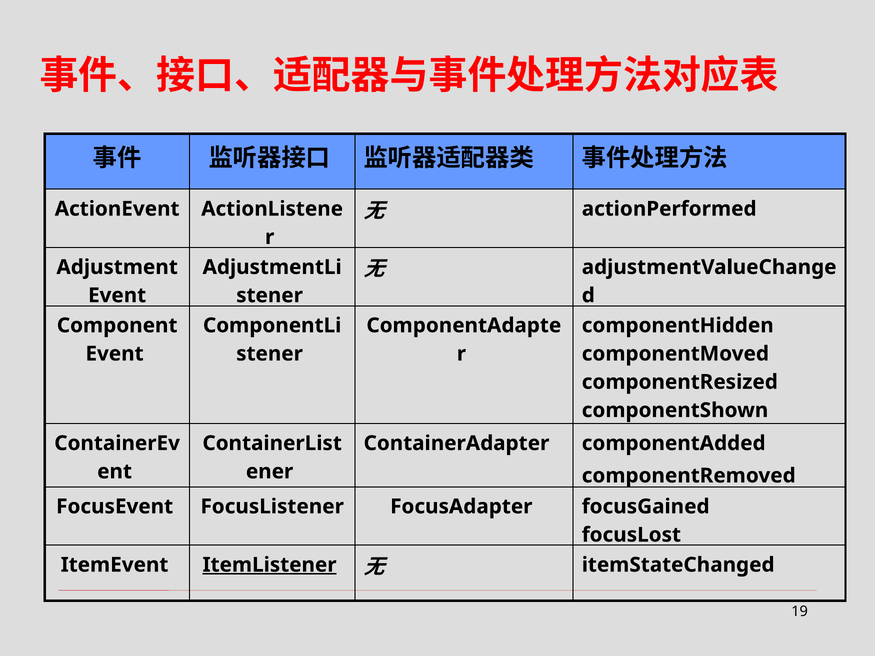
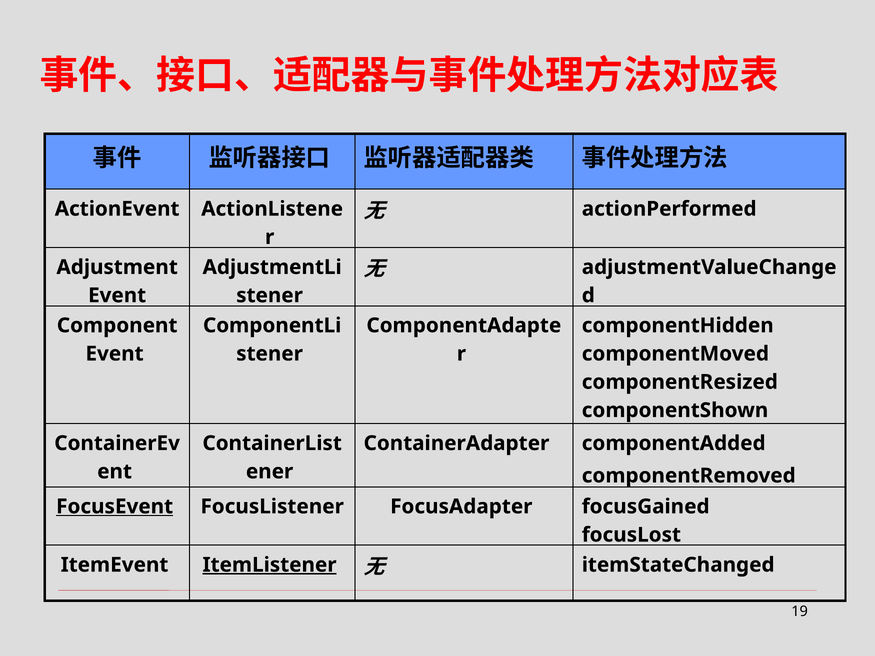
FocusEvent underline: none -> present
